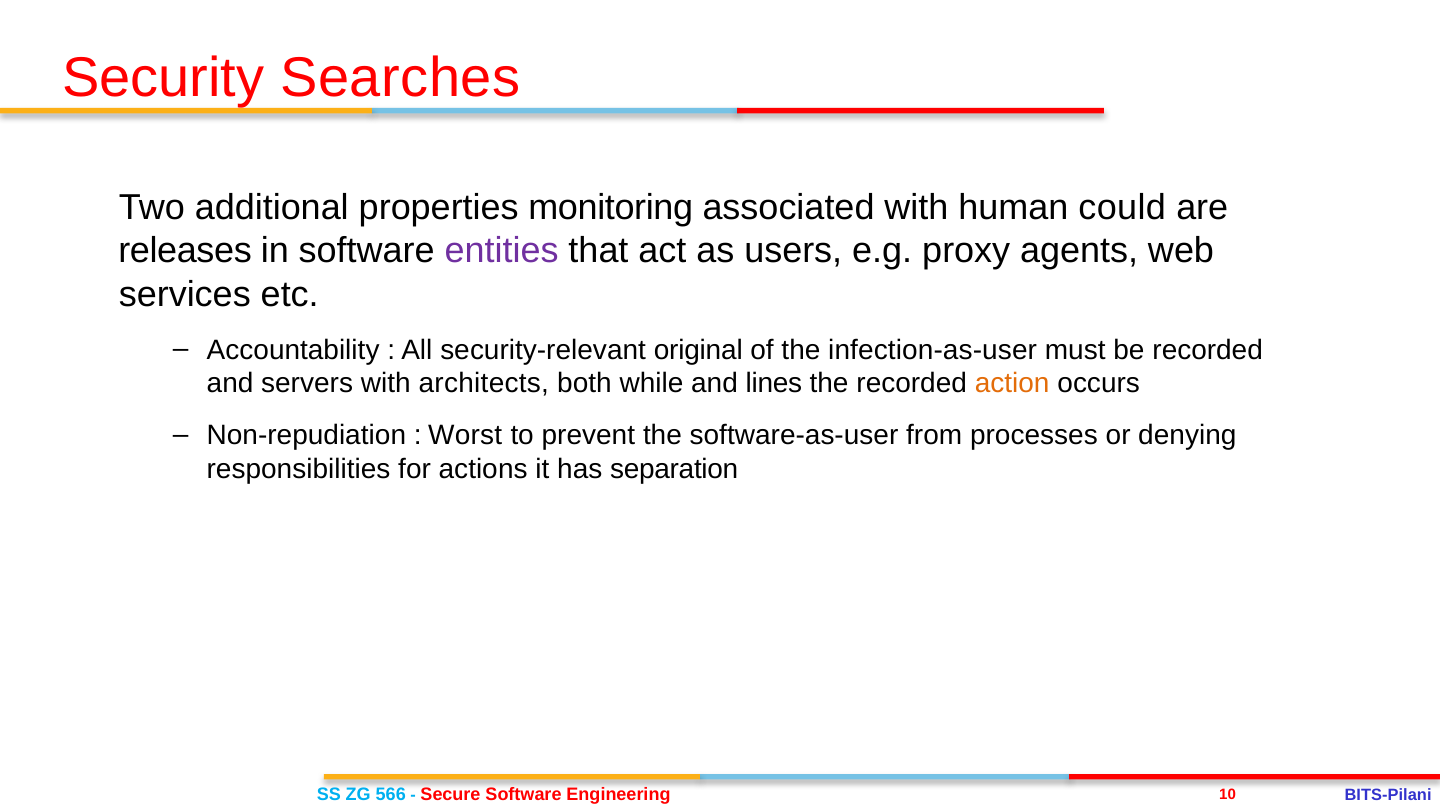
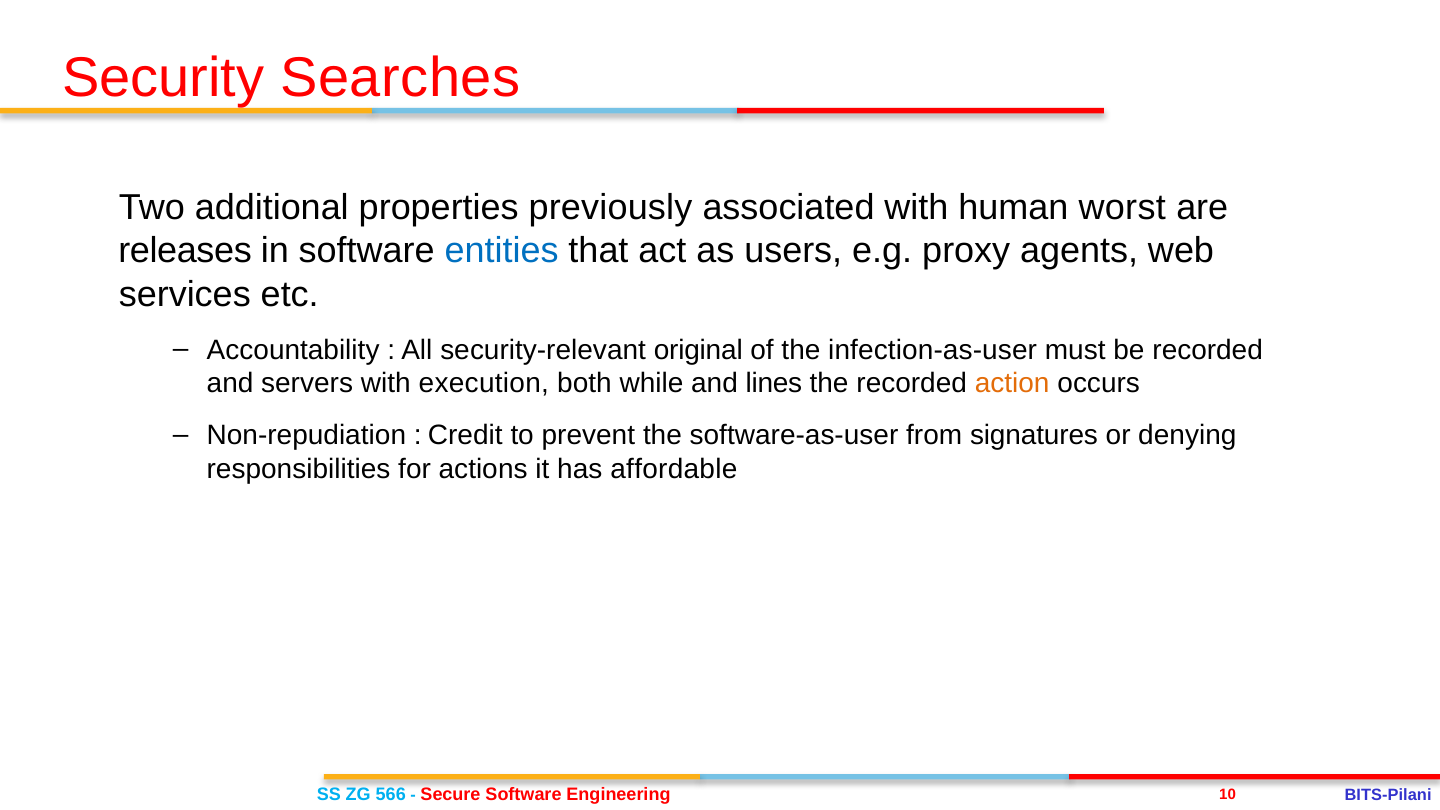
monitoring: monitoring -> previously
could: could -> worst
entities colour: purple -> blue
architects: architects -> execution
Worst: Worst -> Credit
processes: processes -> signatures
separation: separation -> affordable
